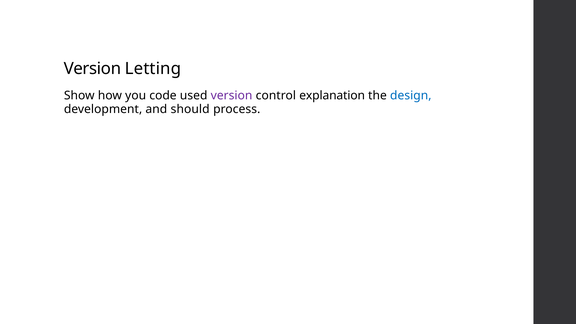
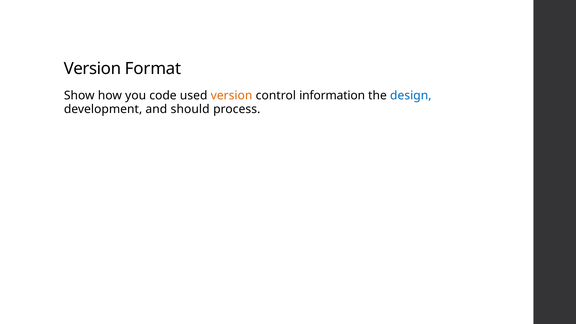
Letting: Letting -> Format
version at (232, 96) colour: purple -> orange
explanation: explanation -> information
